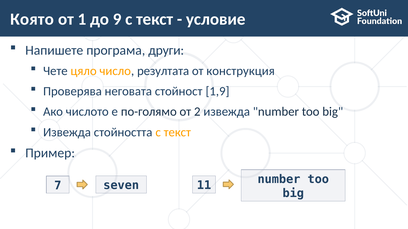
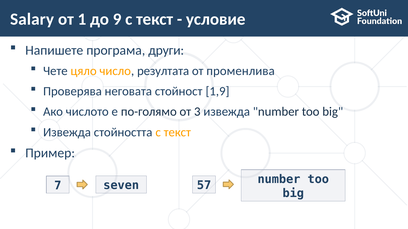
Която: Която -> Salary
конструкция: конструкция -> променлива
2: 2 -> 3
11: 11 -> 57
